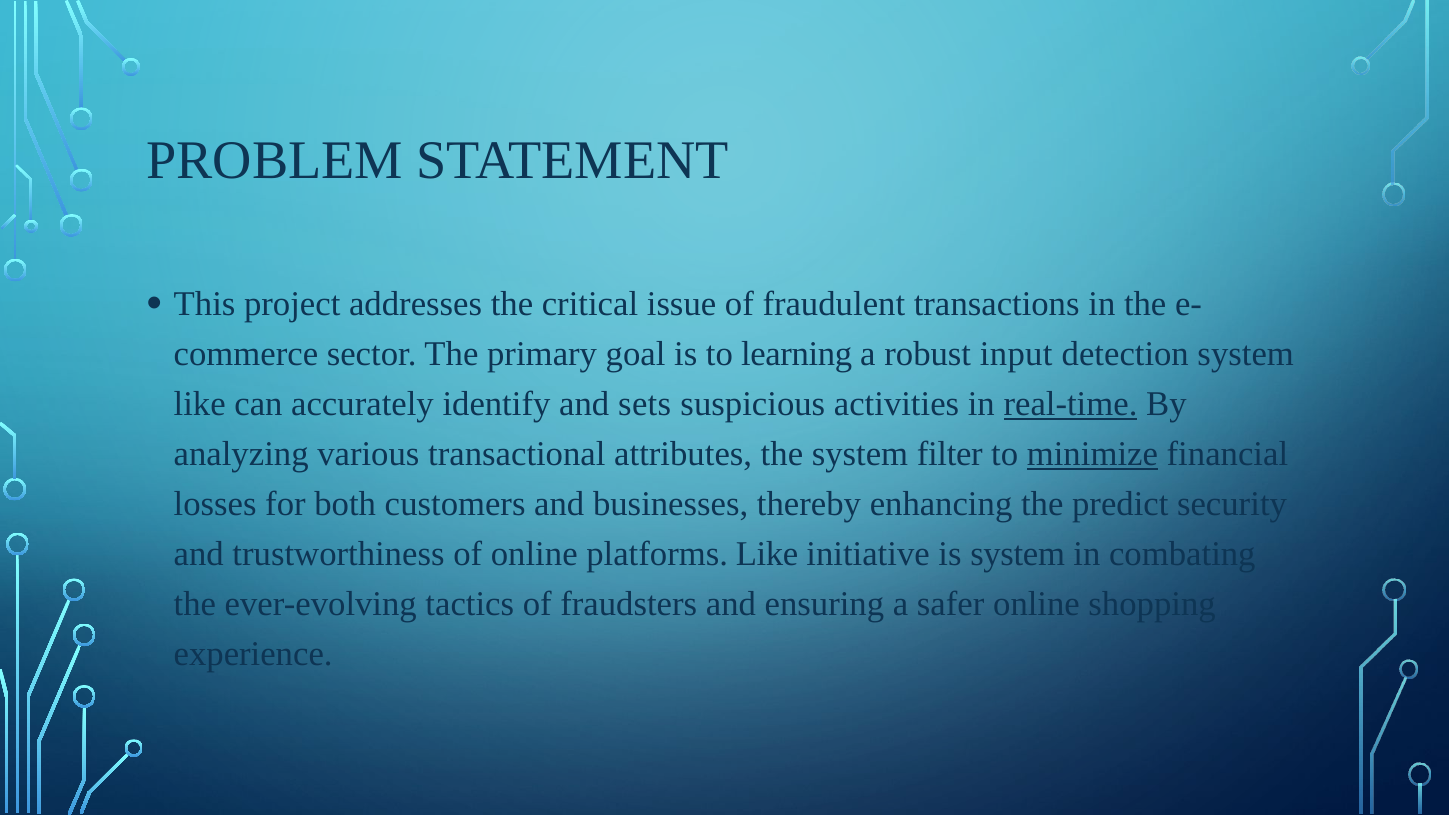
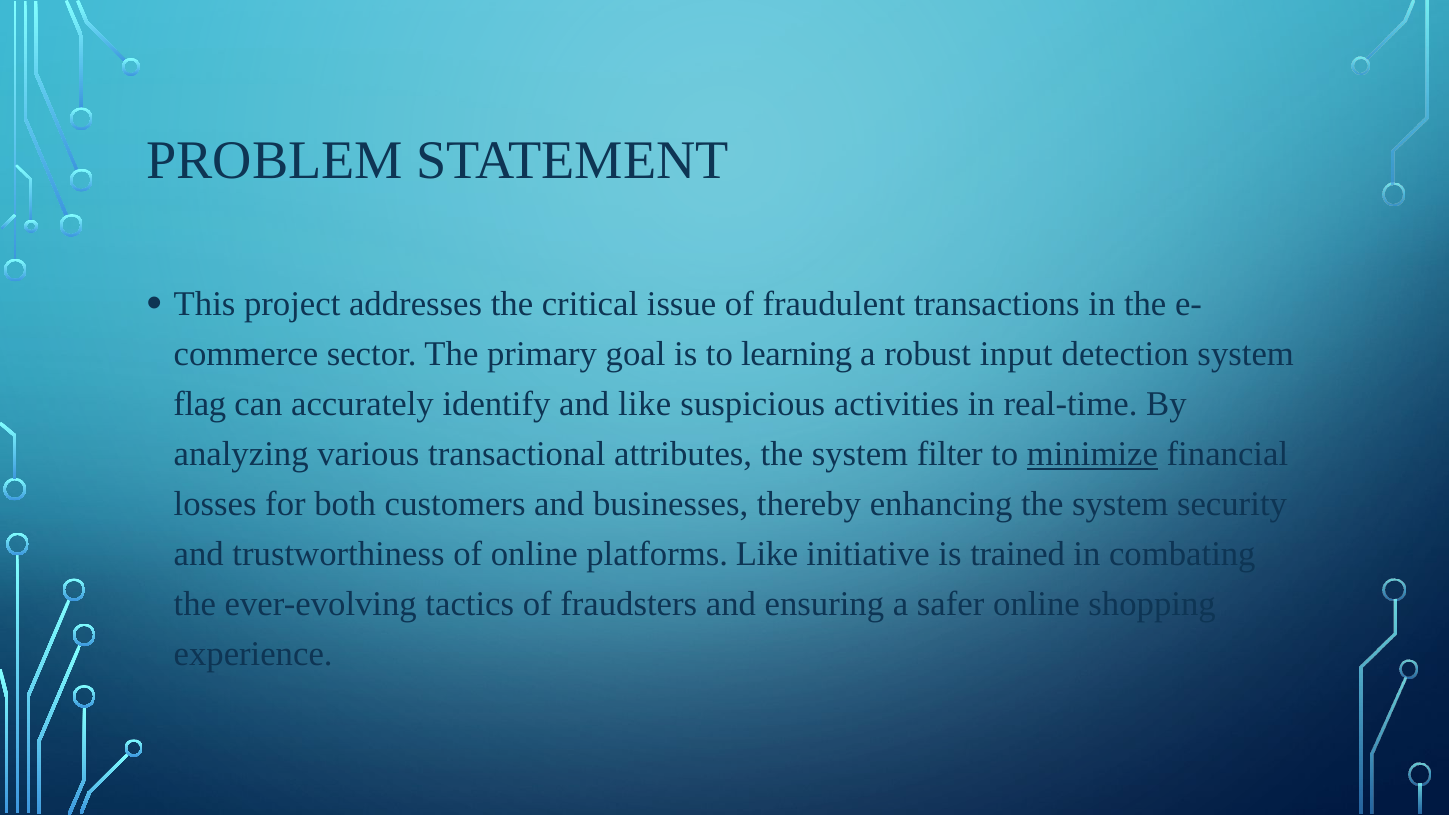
like at (200, 404): like -> flag
and sets: sets -> like
real-time underline: present -> none
enhancing the predict: predict -> system
is system: system -> trained
